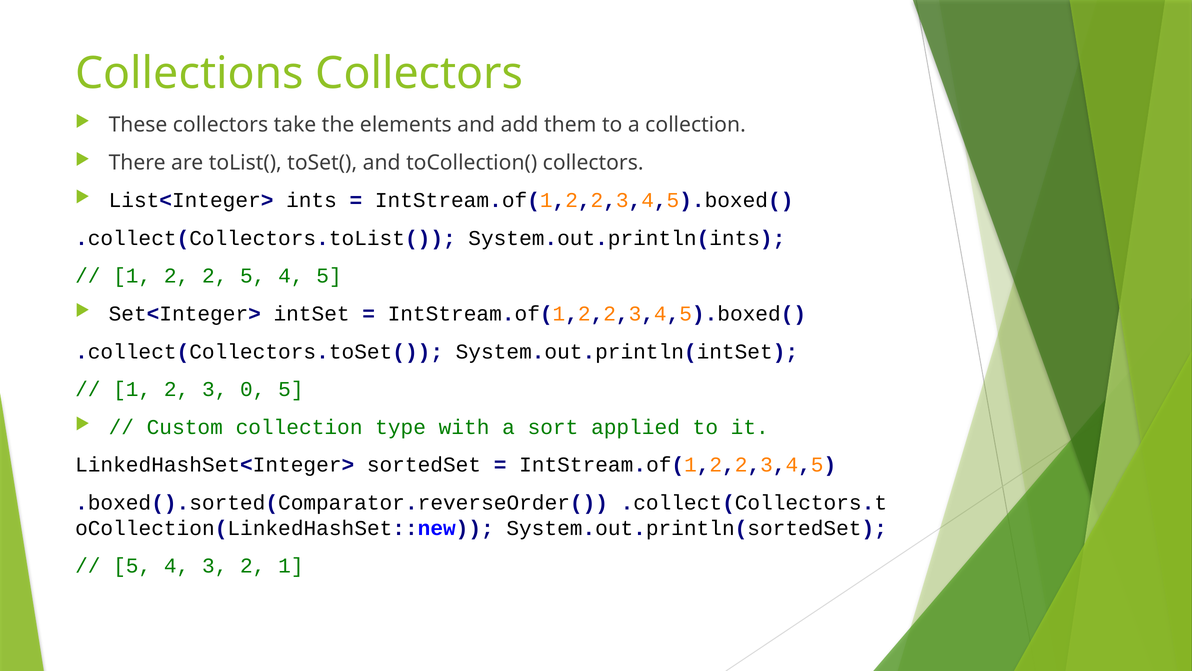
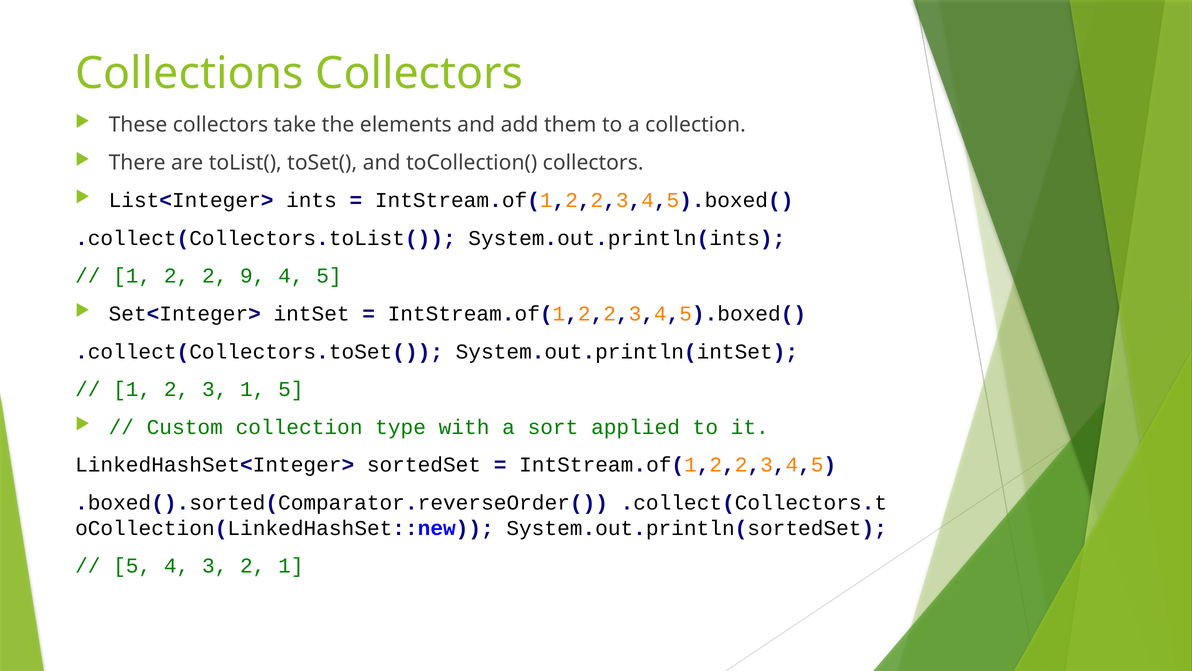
2 5: 5 -> 9
3 0: 0 -> 1
